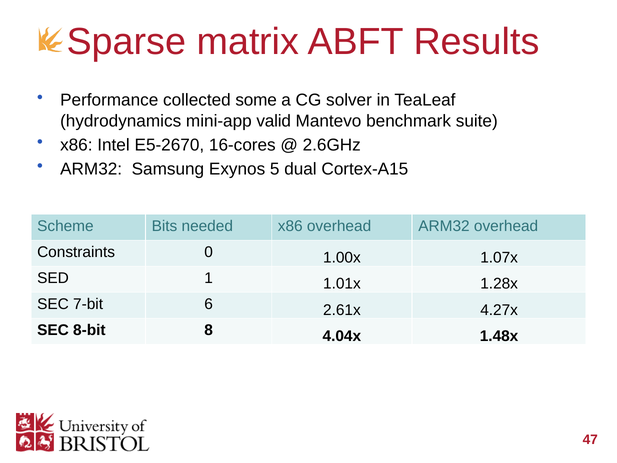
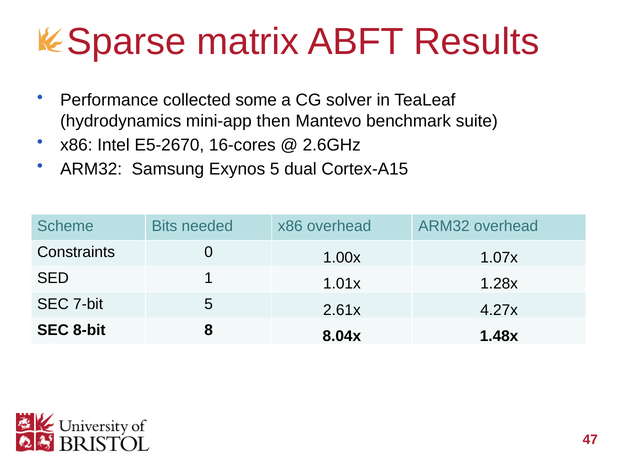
valid: valid -> then
7-bit 6: 6 -> 5
4.04x: 4.04x -> 8.04x
